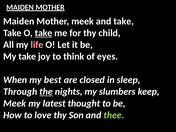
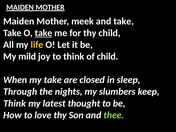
life colour: pink -> yellow
My take: take -> mild
of eyes: eyes -> child
my best: best -> take
the underline: present -> none
Meek at (15, 103): Meek -> Think
